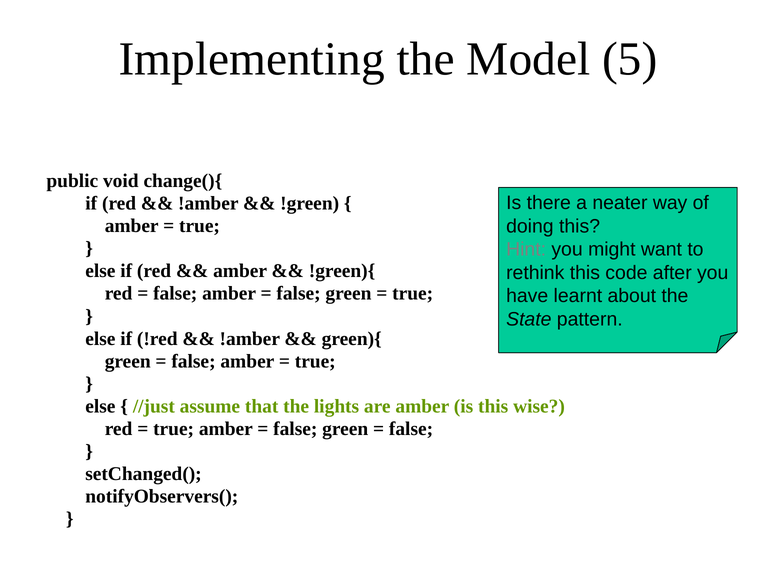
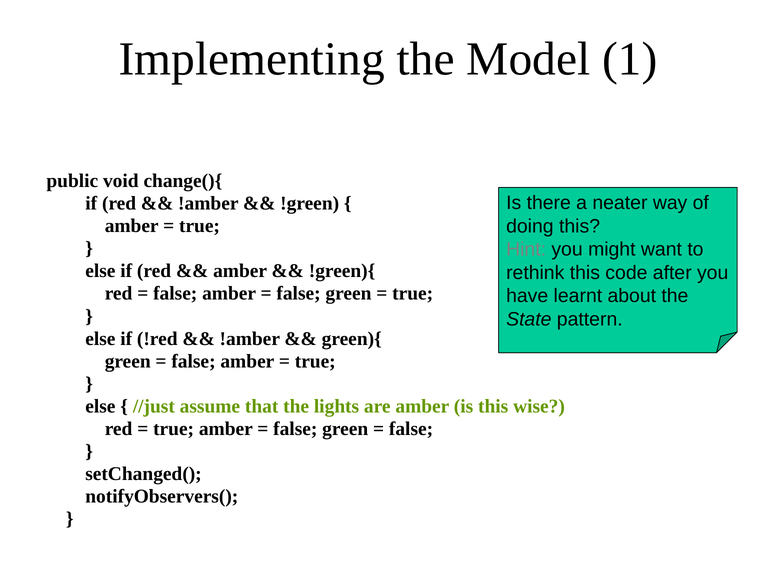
5: 5 -> 1
